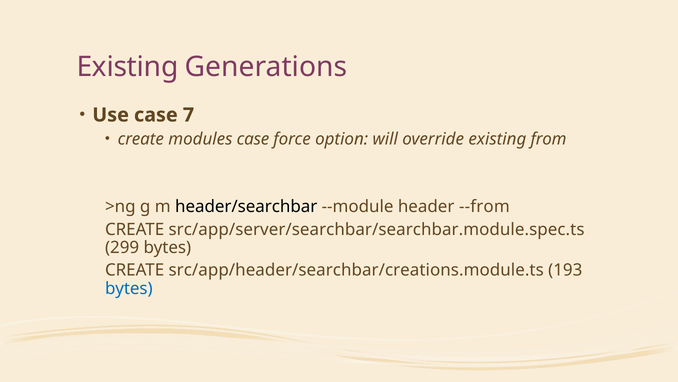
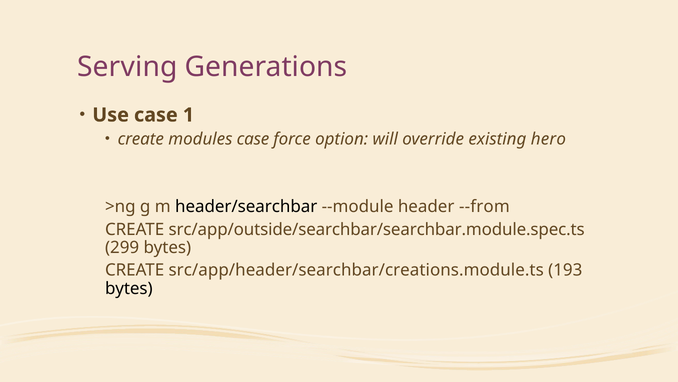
Existing at (127, 67): Existing -> Serving
7: 7 -> 1
from: from -> hero
src/app/server/searchbar/searchbar.module.spec.ts: src/app/server/searchbar/searchbar.module.spec.ts -> src/app/outside/searchbar/searchbar.module.spec.ts
bytes at (129, 288) colour: blue -> black
